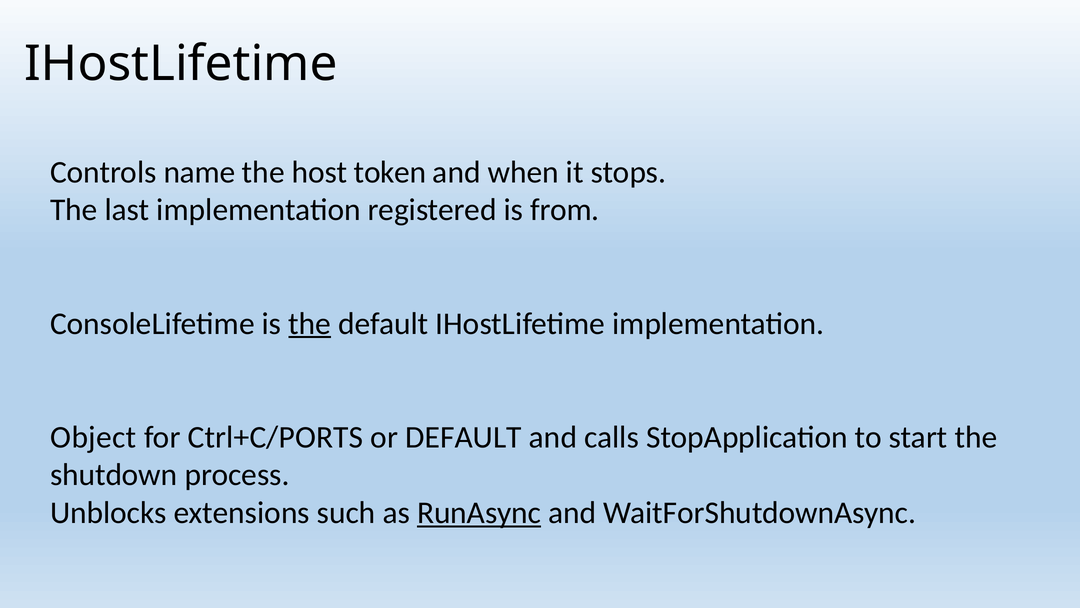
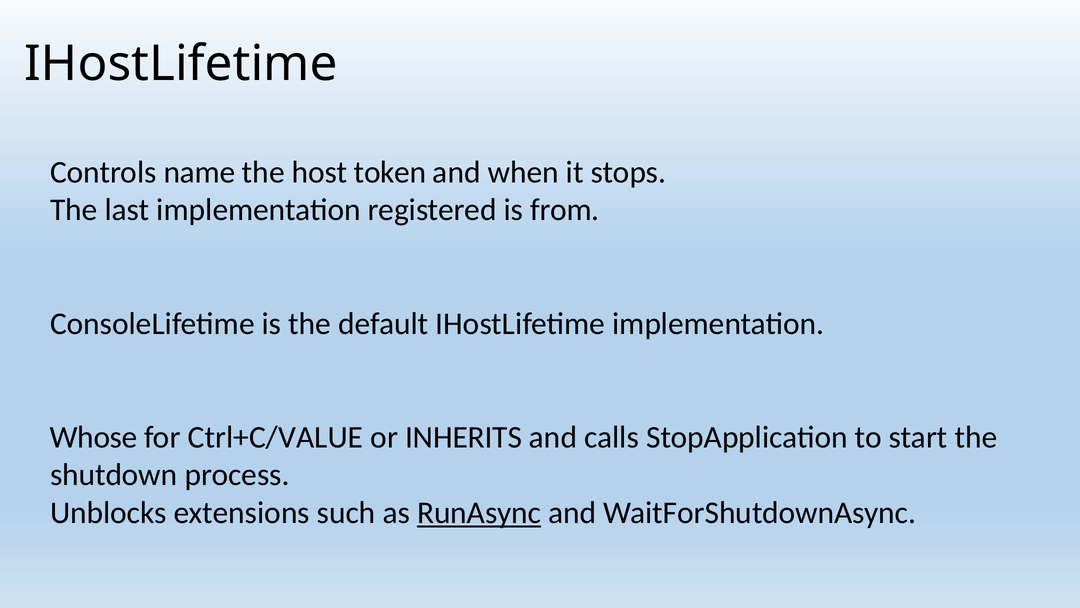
the at (310, 323) underline: present -> none
Object: Object -> Whose
Ctrl+C/PORTS: Ctrl+C/PORTS -> Ctrl+C/VALUE
or DEFAULT: DEFAULT -> INHERITS
